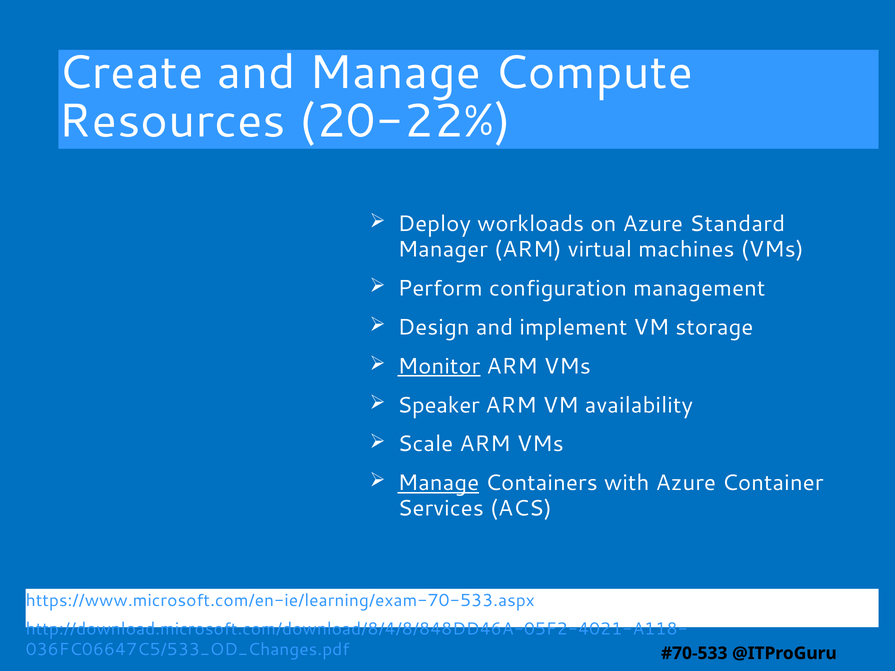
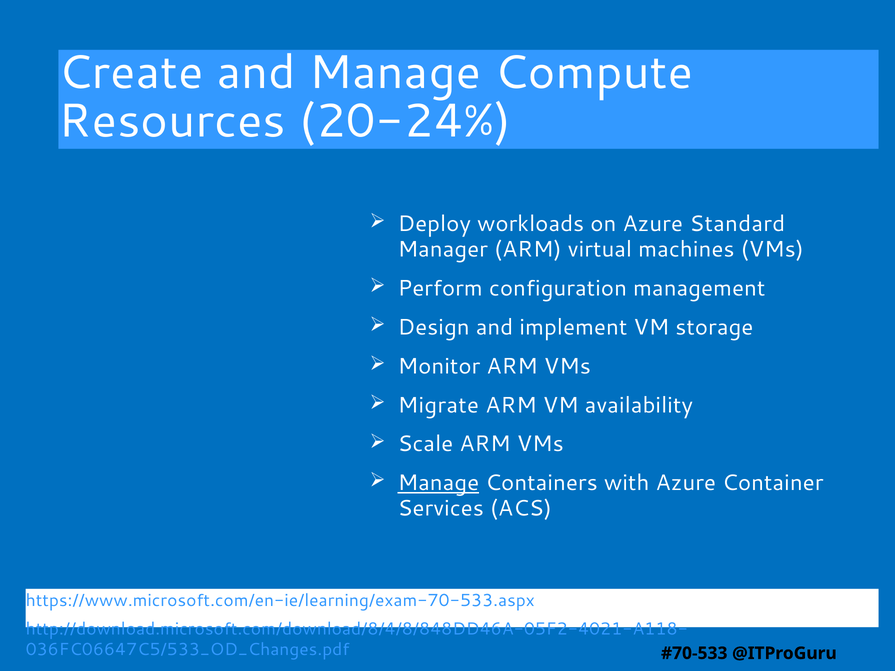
20-22%: 20-22% -> 20-24%
Monitor underline: present -> none
Speaker: Speaker -> Migrate
